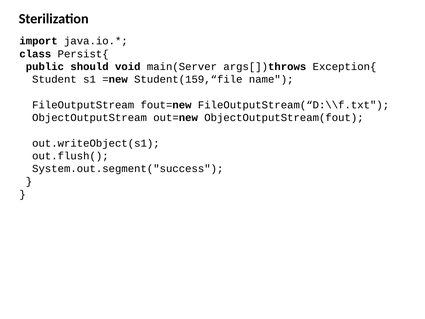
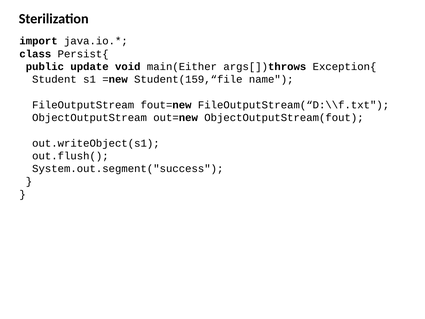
should: should -> update
main(Server: main(Server -> main(Either
